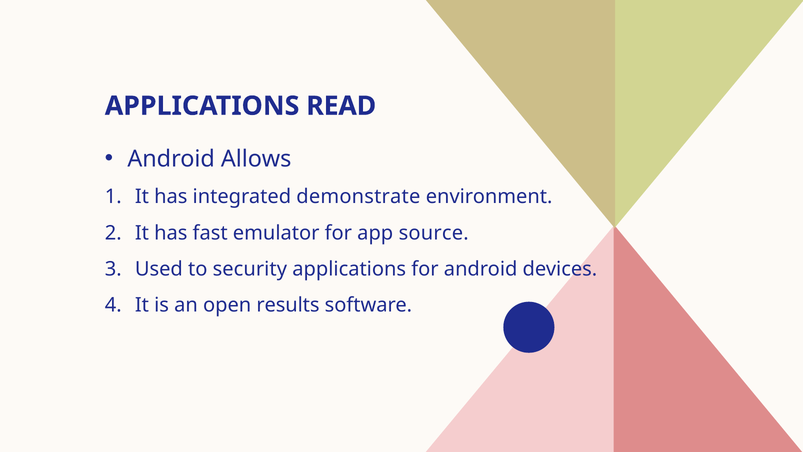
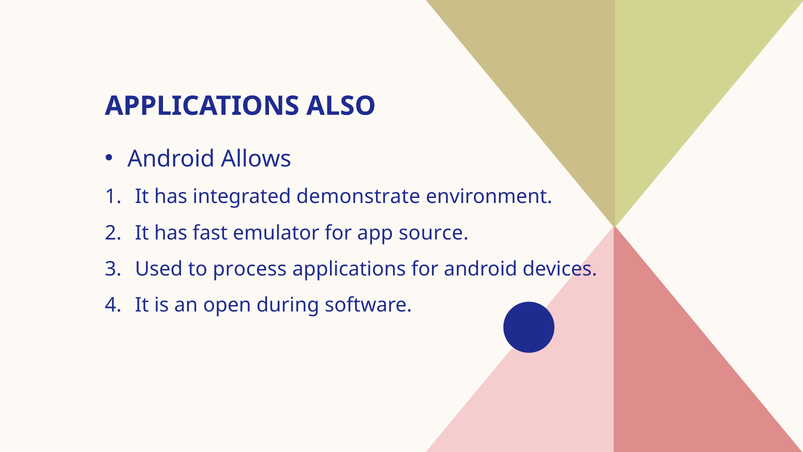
READ: READ -> ALSO
security: security -> process
results: results -> during
